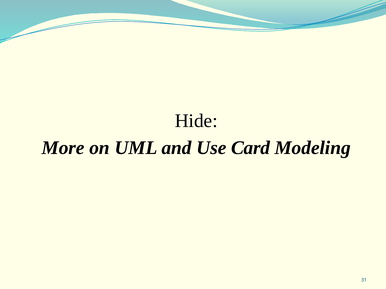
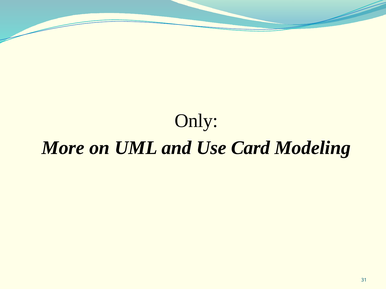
Hide: Hide -> Only
